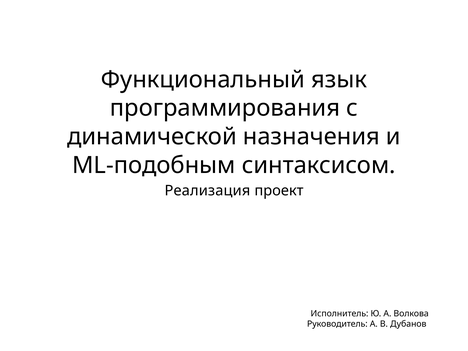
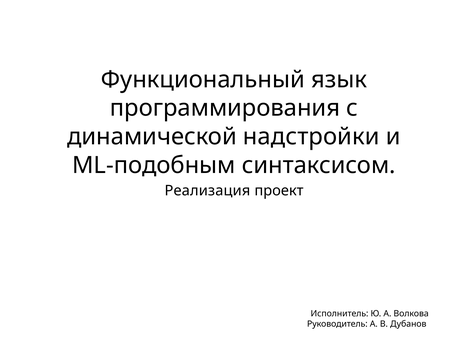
назначения: назначения -> надстройки
